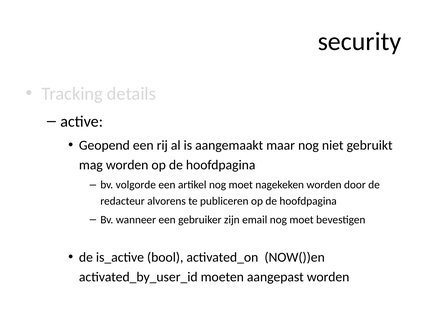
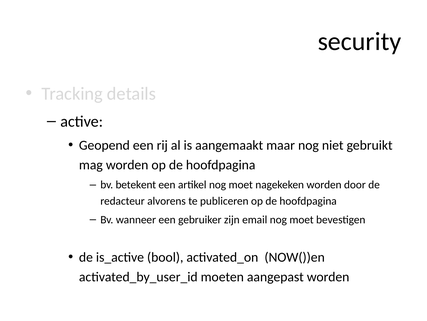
volgorde: volgorde -> betekent
